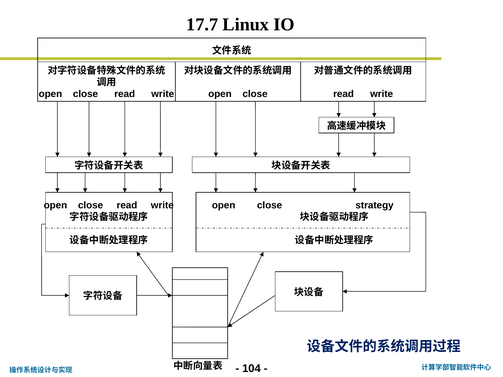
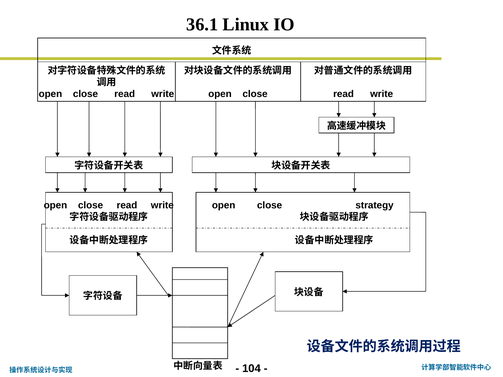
17.7: 17.7 -> 36.1
